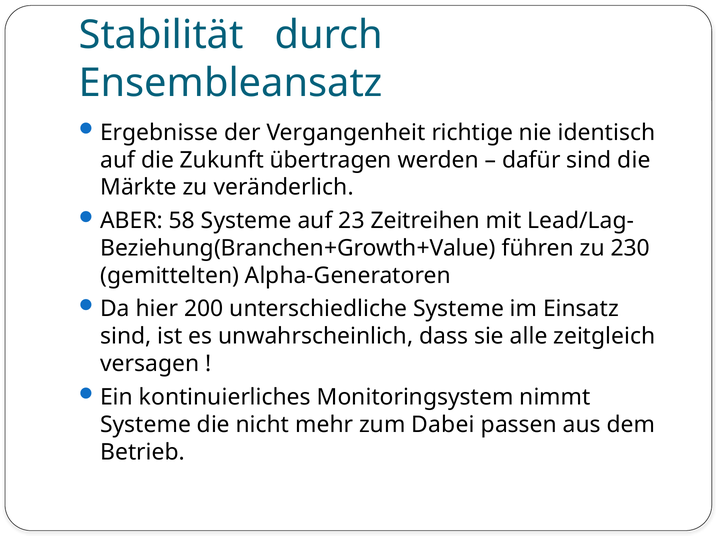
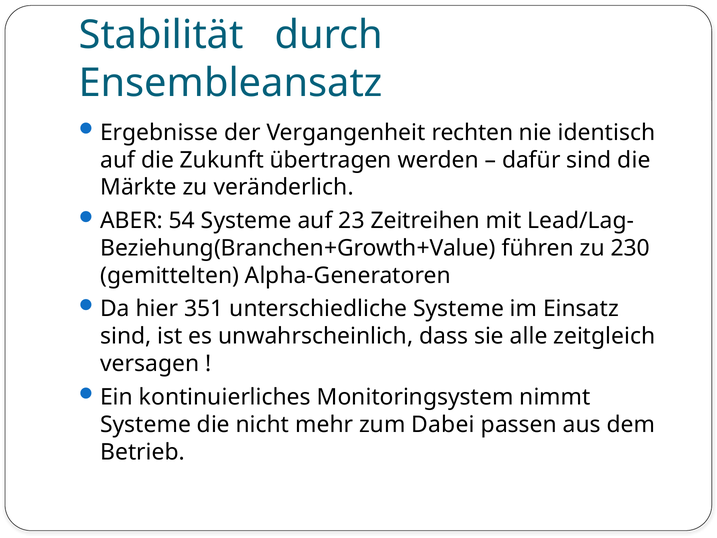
richtige: richtige -> rechten
58: 58 -> 54
200: 200 -> 351
